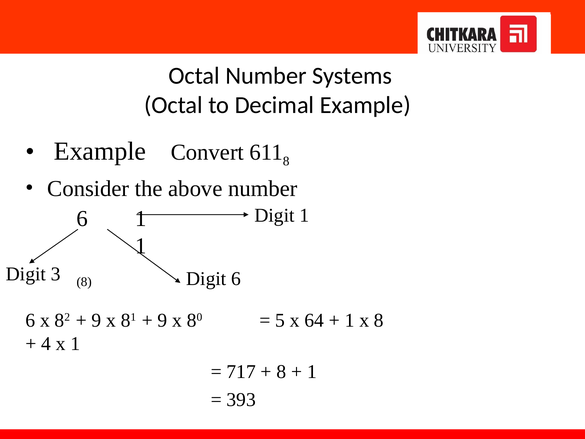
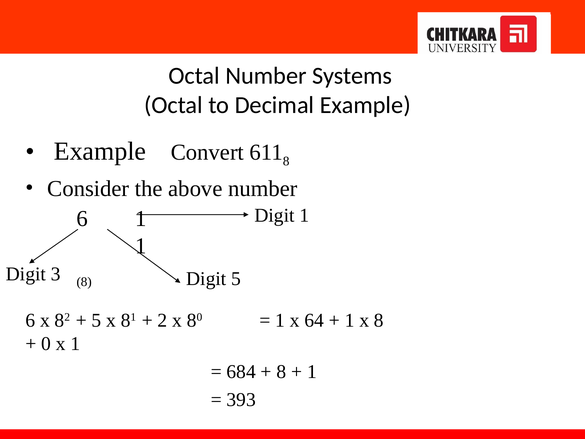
Digit 6: 6 -> 5
9 at (96, 320): 9 -> 5
9 at (162, 320): 9 -> 2
5 at (280, 320): 5 -> 1
4: 4 -> 0
717: 717 -> 684
